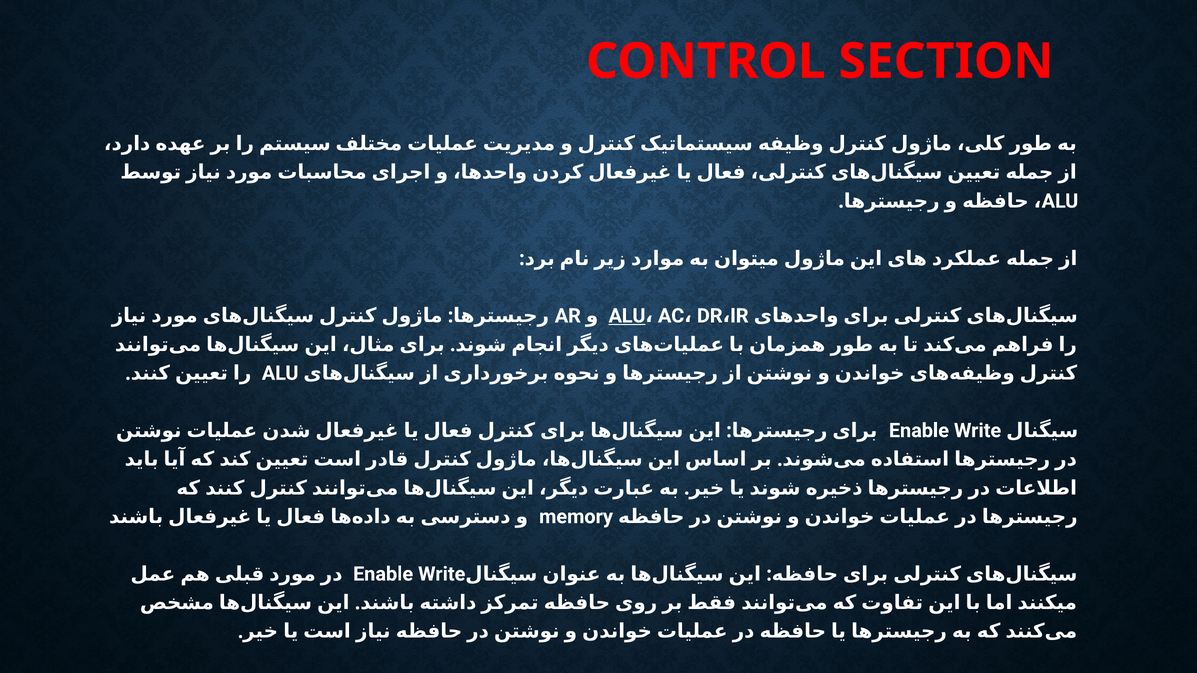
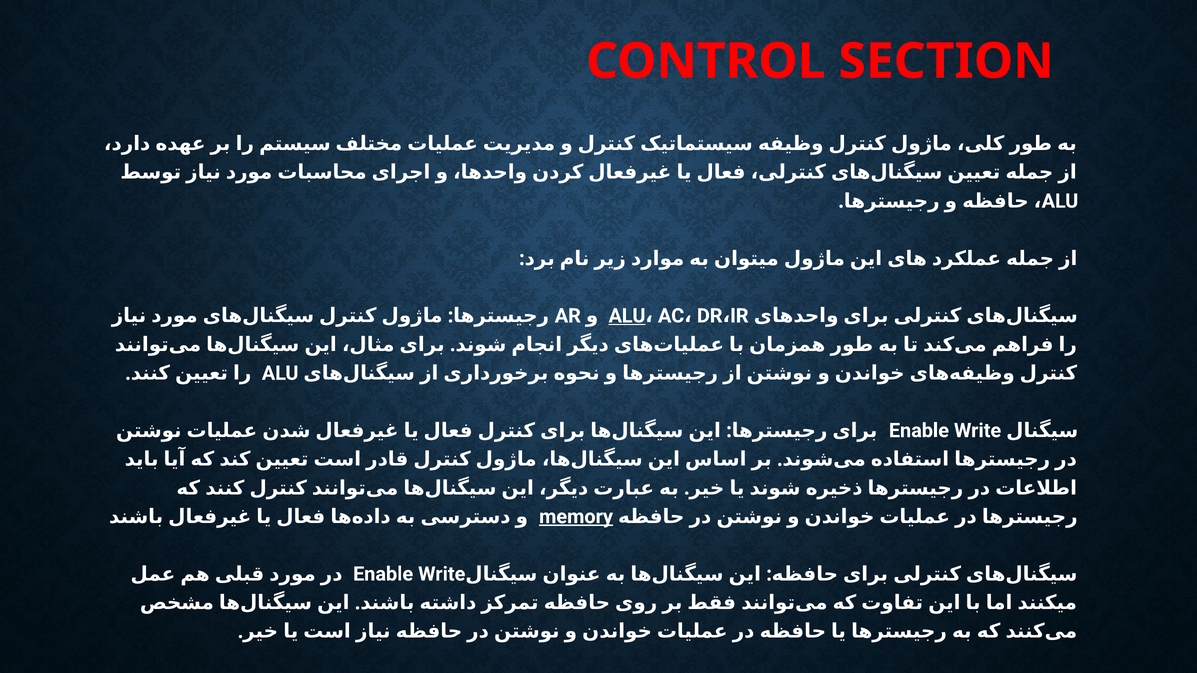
memory underline: none -> present
